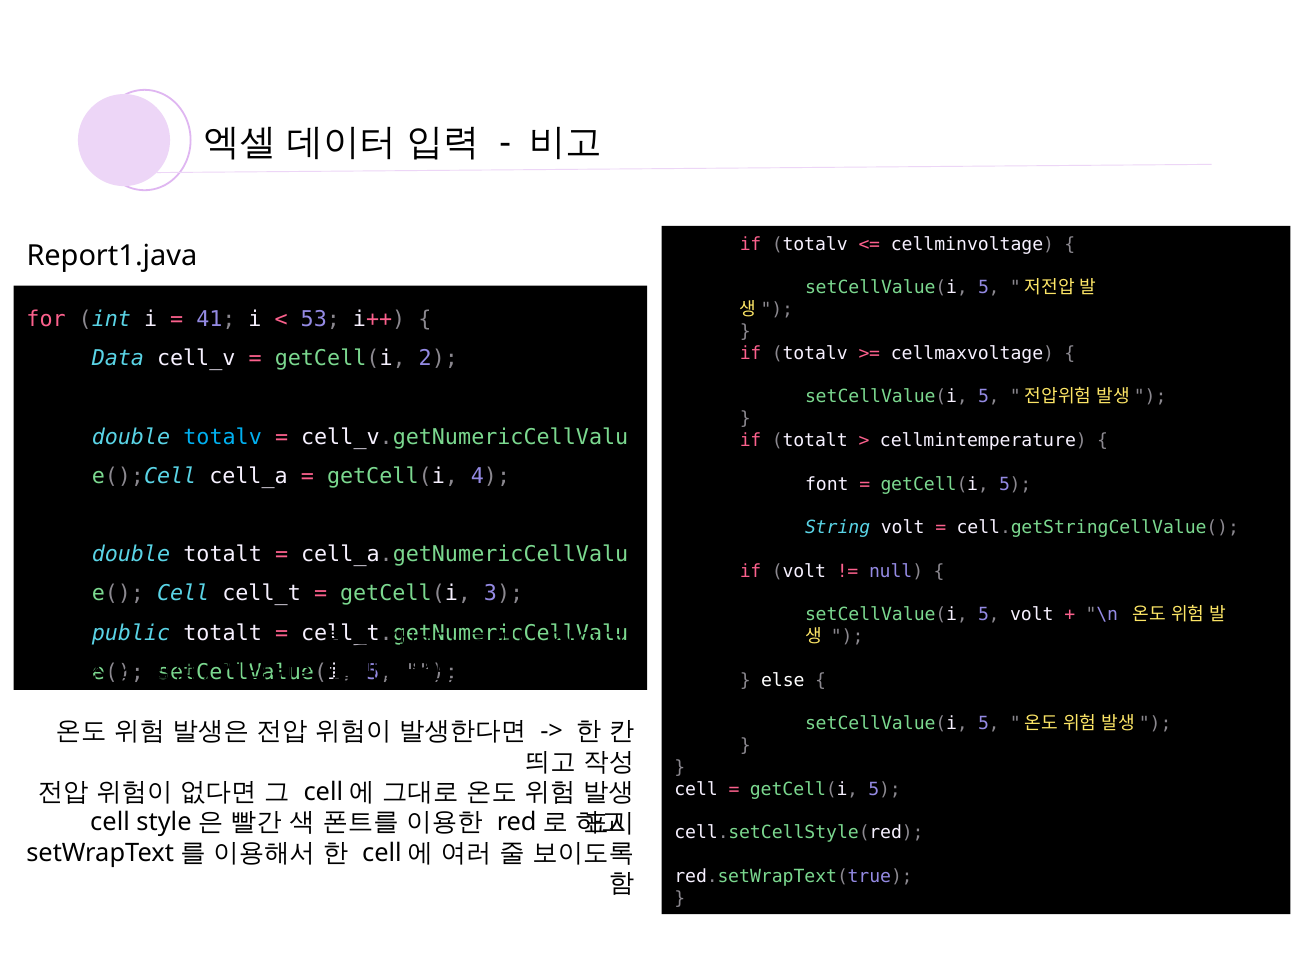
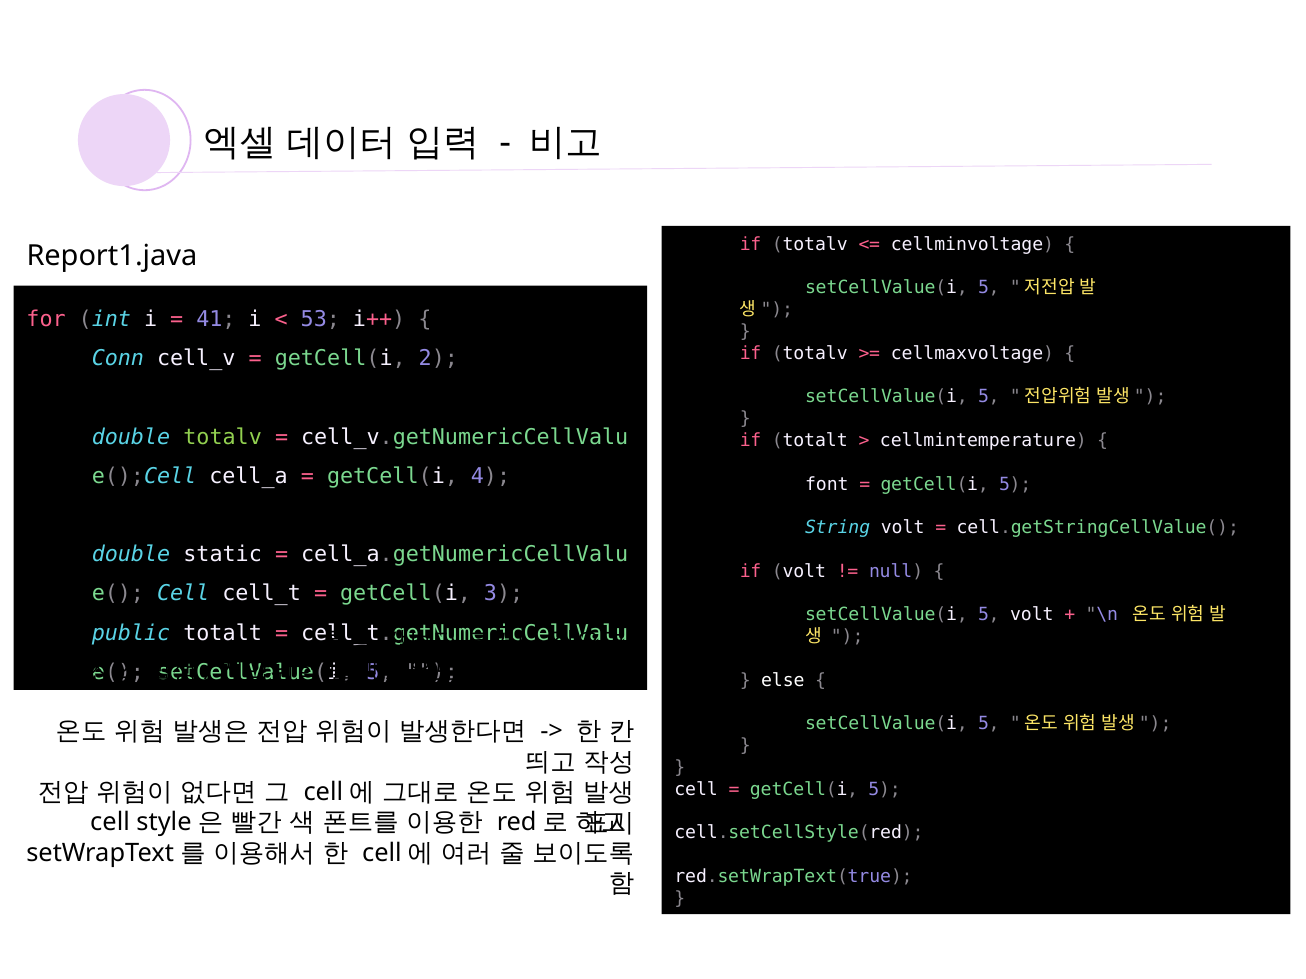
Data: Data -> Conn
totalv at (223, 437) colour: light blue -> light green
double totalt: totalt -> static
